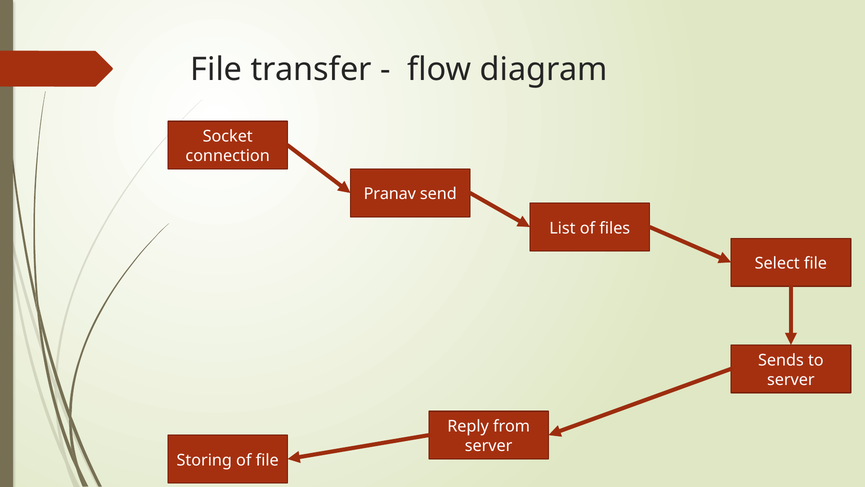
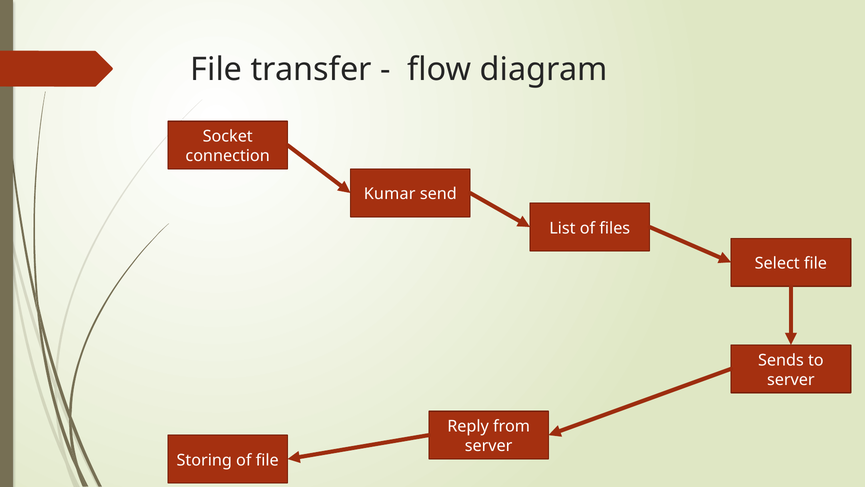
Pranav: Pranav -> Kumar
